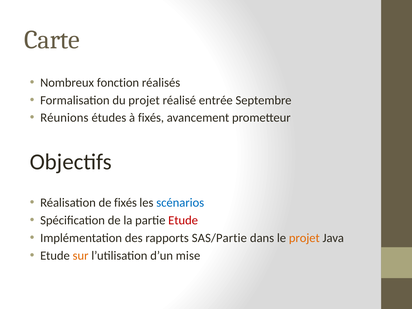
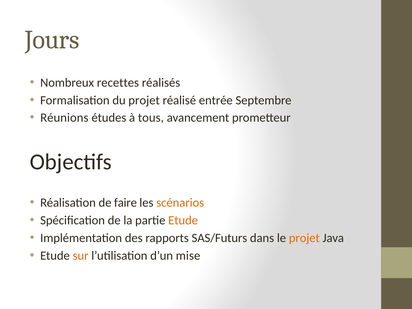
Carte: Carte -> Jours
fonction: fonction -> recettes
à fixés: fixés -> tous
de fixés: fixés -> faire
scénarios colour: blue -> orange
Etude at (183, 220) colour: red -> orange
SAS/Partie: SAS/Partie -> SAS/Futurs
